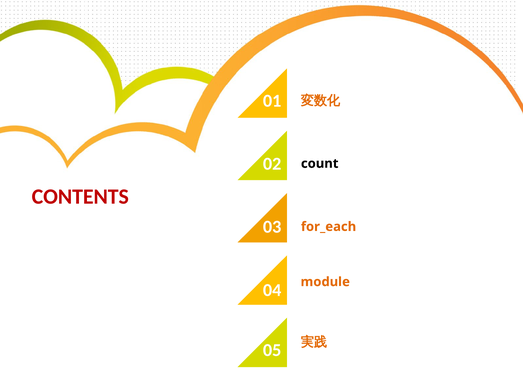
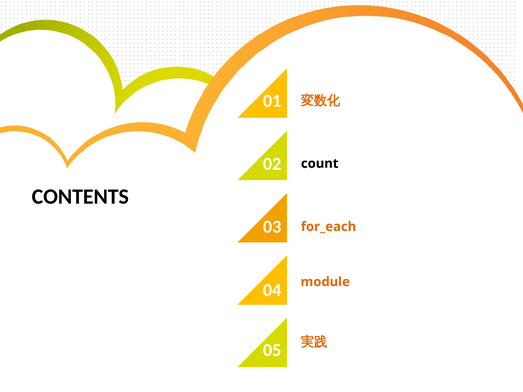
CONTENTS colour: red -> black
